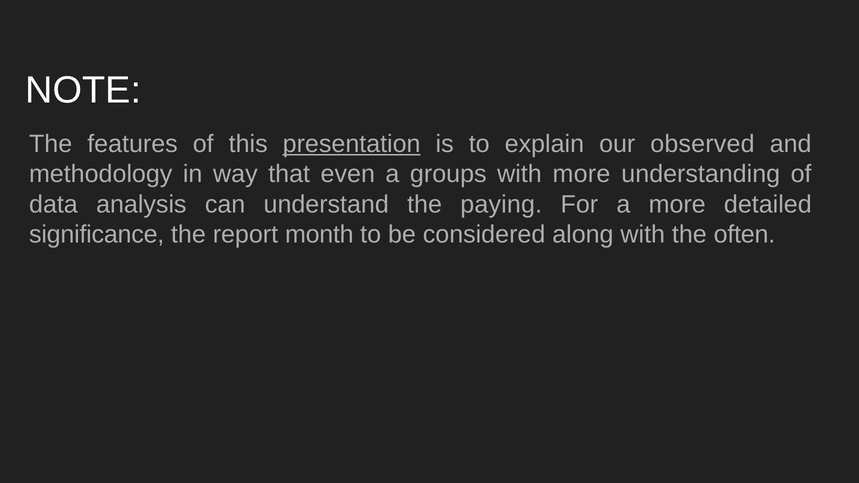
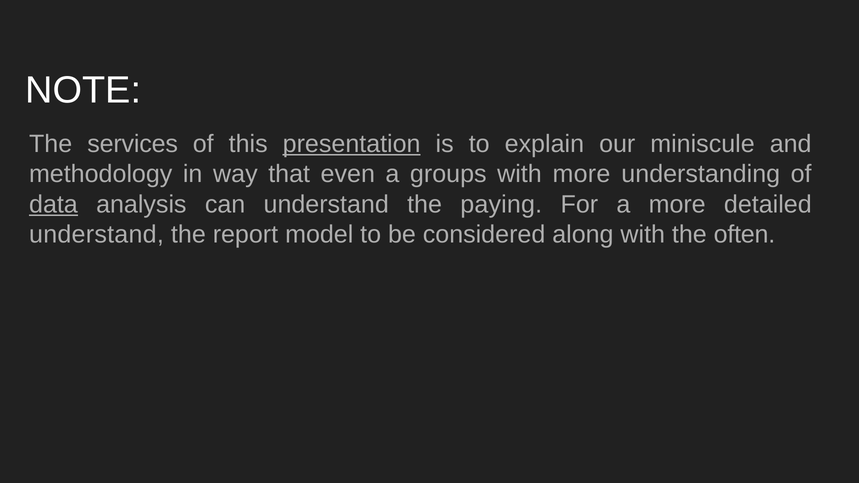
features: features -> services
observed: observed -> miniscule
data underline: none -> present
significance at (97, 234): significance -> understand
month: month -> model
